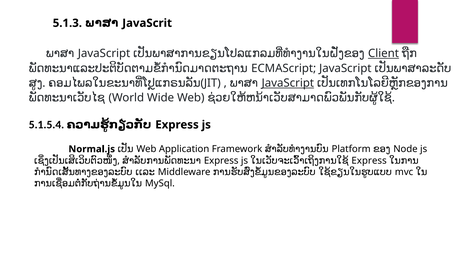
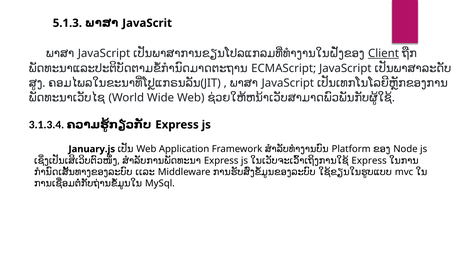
JavaScript at (288, 83) underline: present -> none
5.1.5.4: 5.1.5.4 -> 3.1.3.4
Normal.js: Normal.js -> January.js
